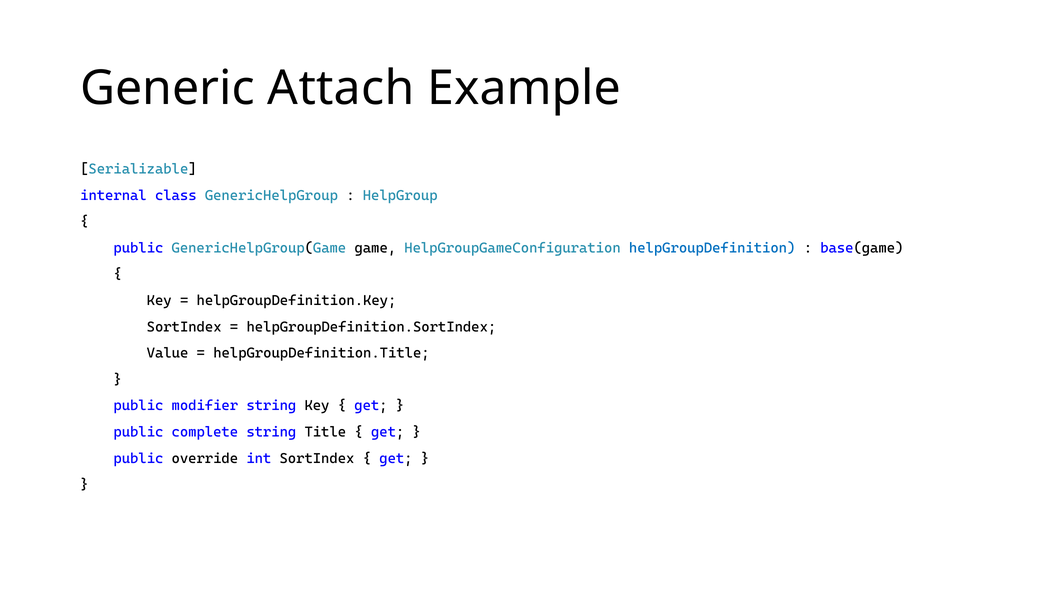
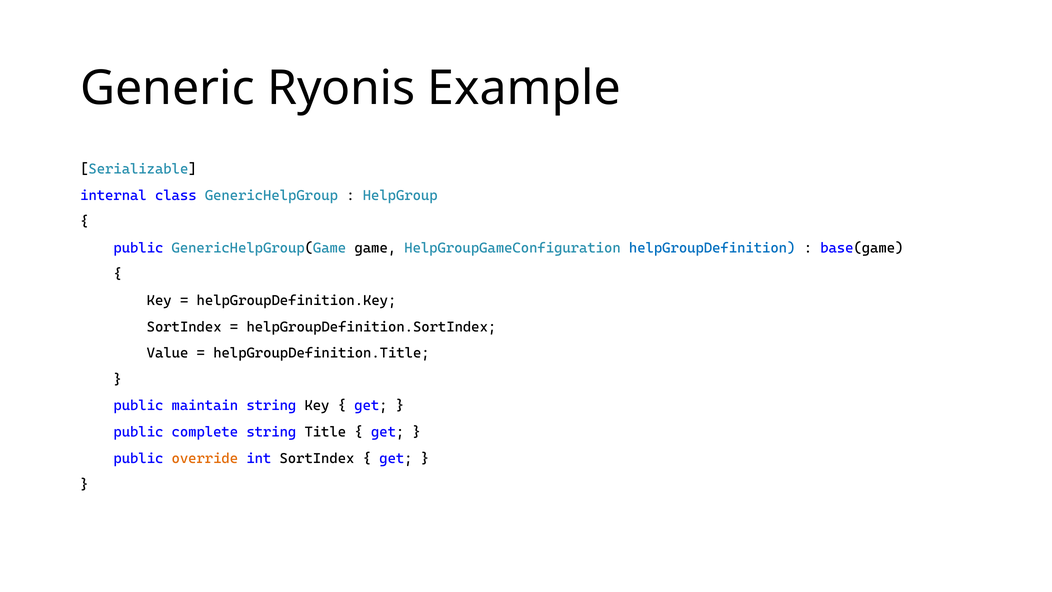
Attach: Attach -> Ryonis
modifier: modifier -> maintain
override colour: black -> orange
